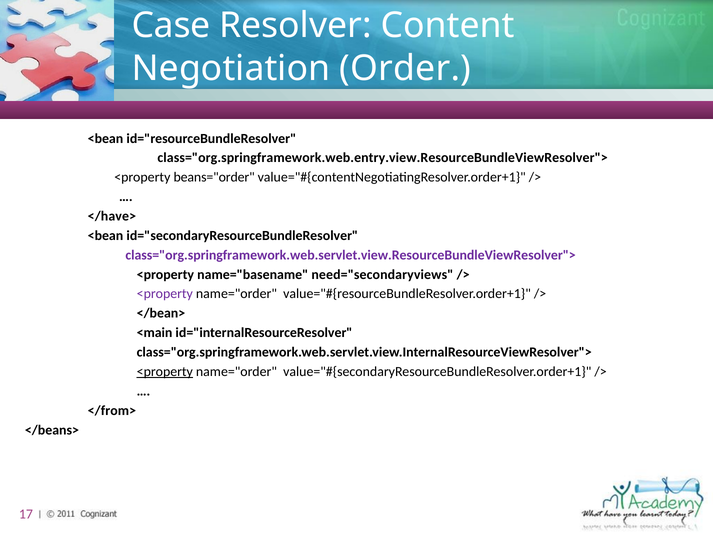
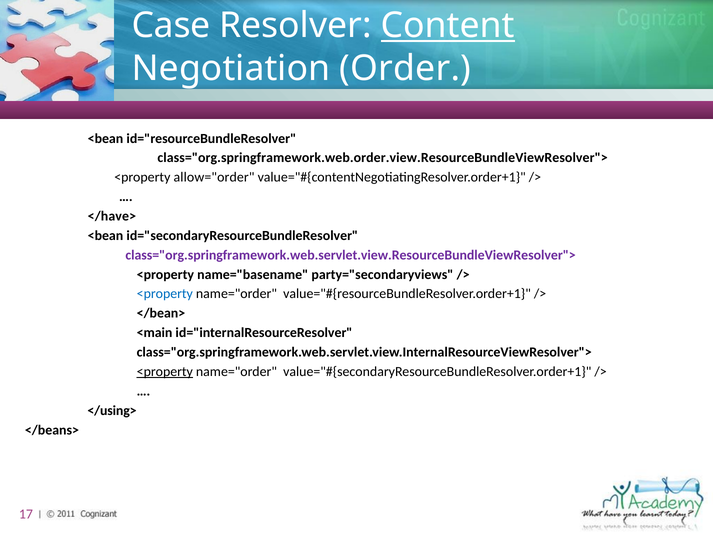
Content underline: none -> present
class="org.springframework.web.entry.view.ResourceBundleViewResolver">: class="org.springframework.web.entry.view.ResourceBundleViewResolver"> -> class="org.springframework.web.order.view.ResourceBundleViewResolver">
beans="order: beans="order -> allow="order
need="secondaryviews: need="secondaryviews -> party="secondaryviews
<property at (165, 294) colour: purple -> blue
</from>: </from> -> </using>
